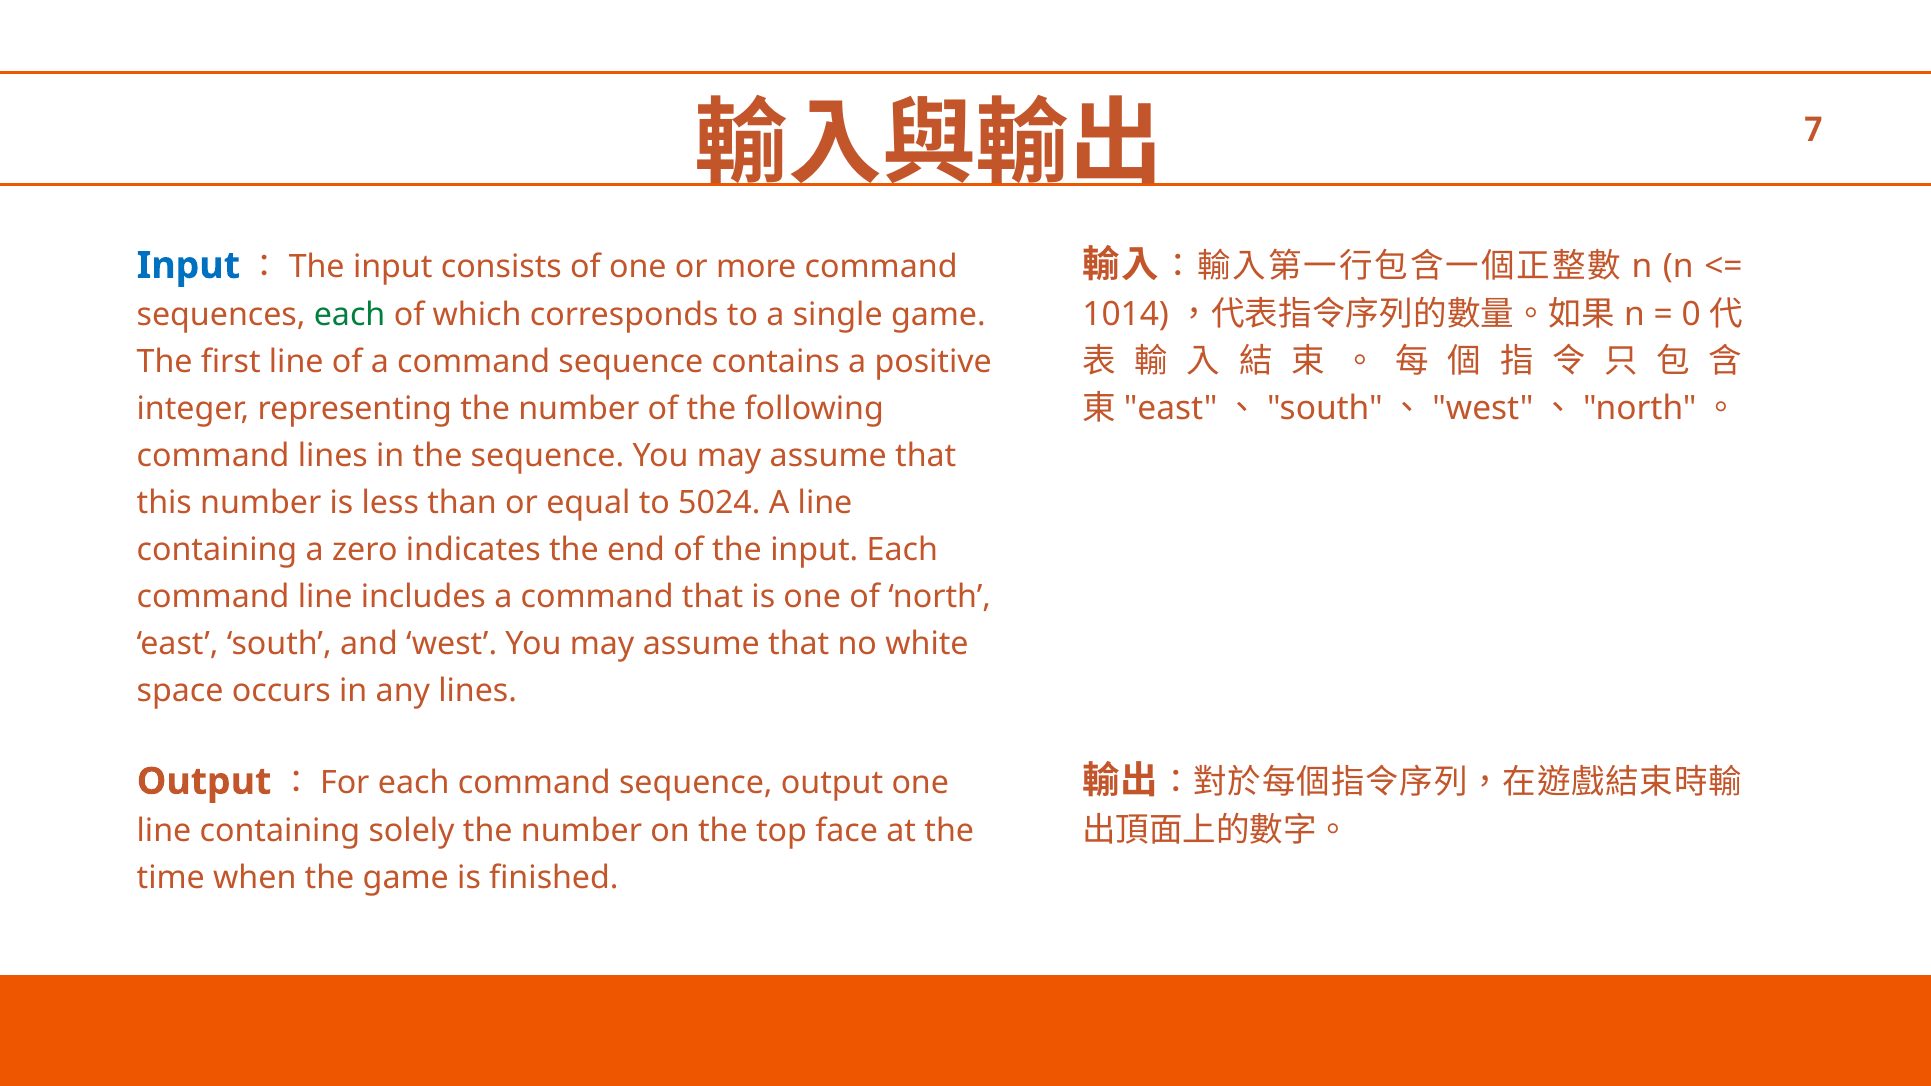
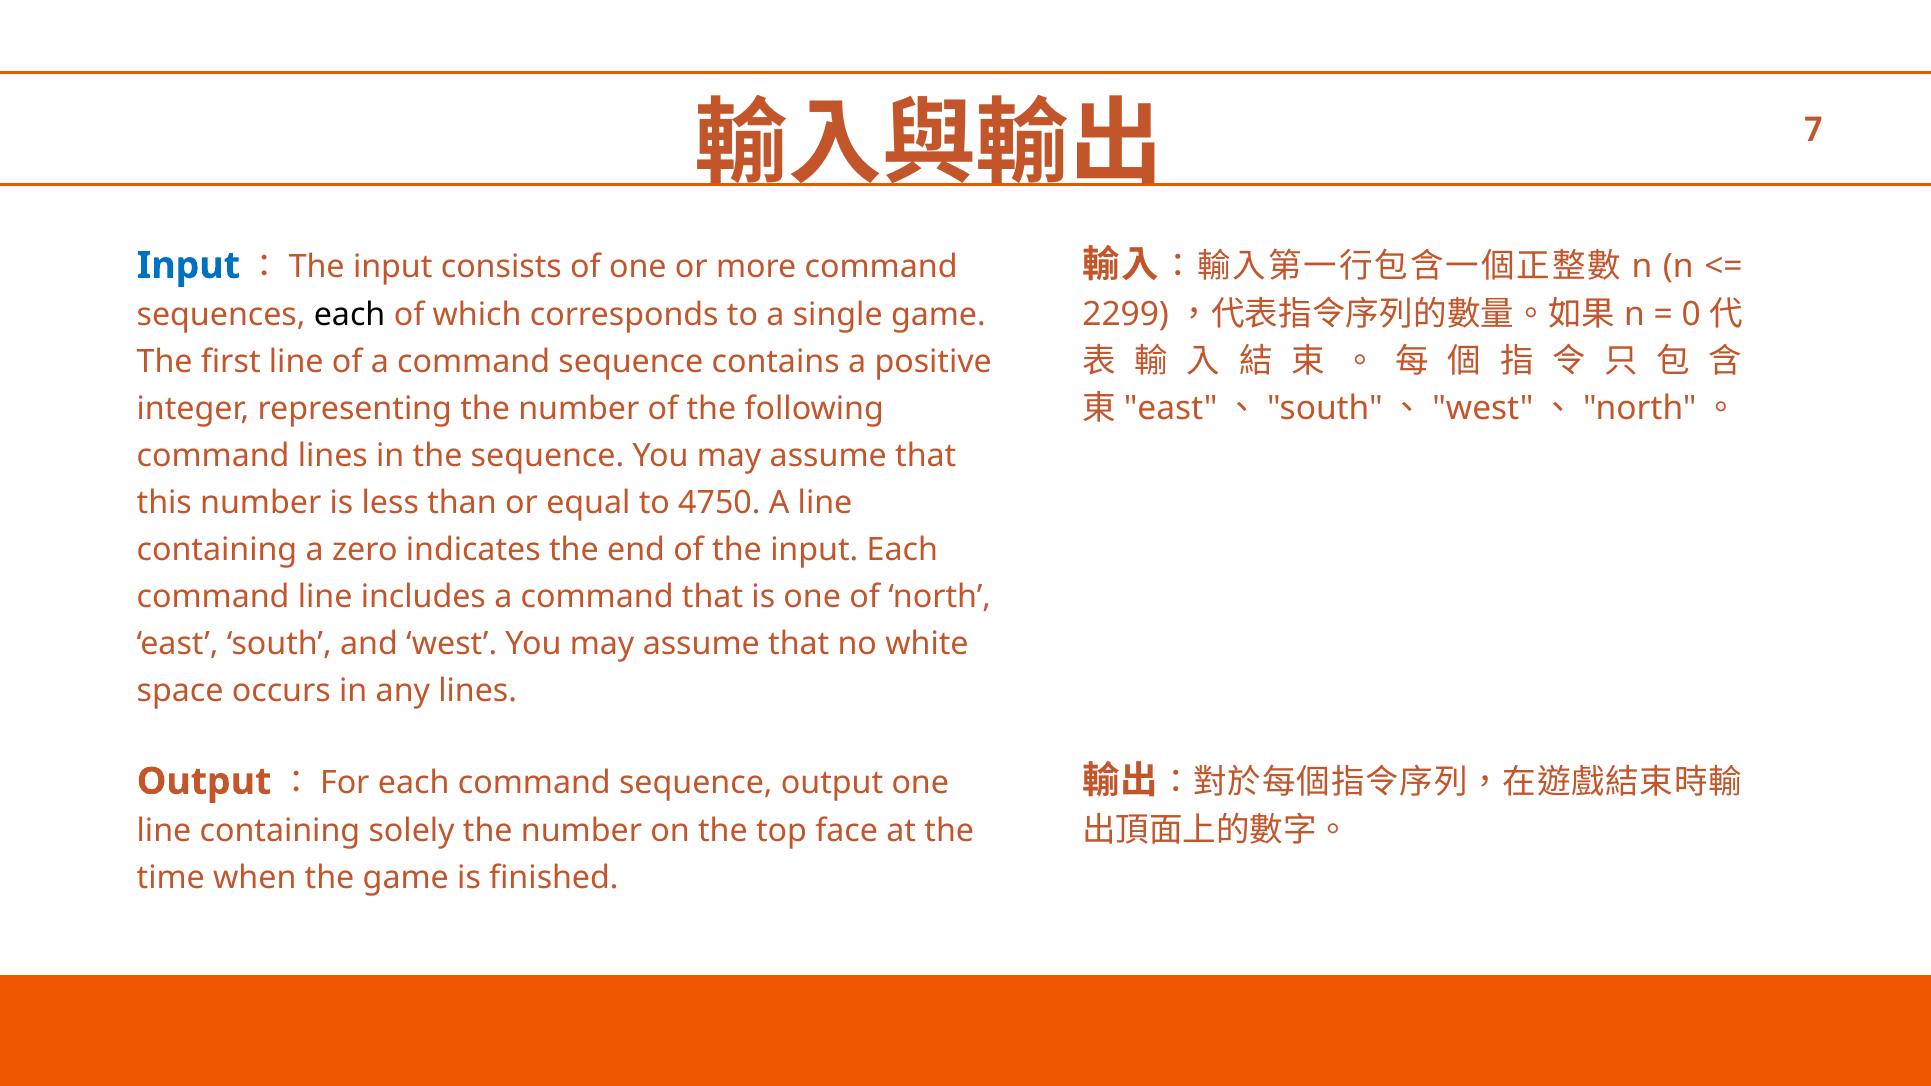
1014: 1014 -> 2299
each at (350, 315) colour: green -> black
5024: 5024 -> 4750
